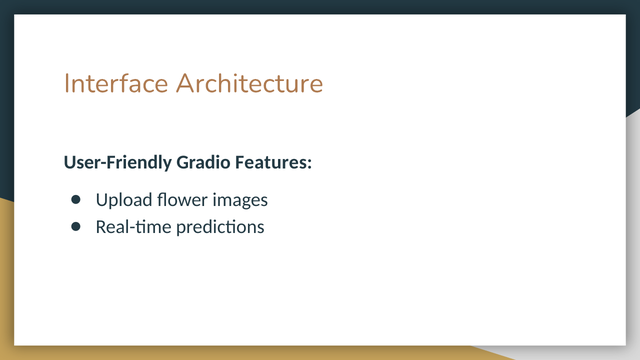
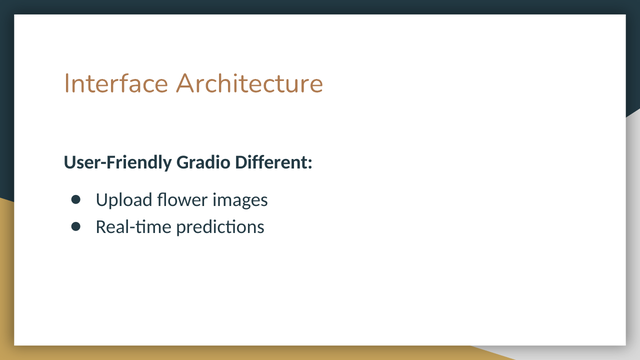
Features: Features -> Different
